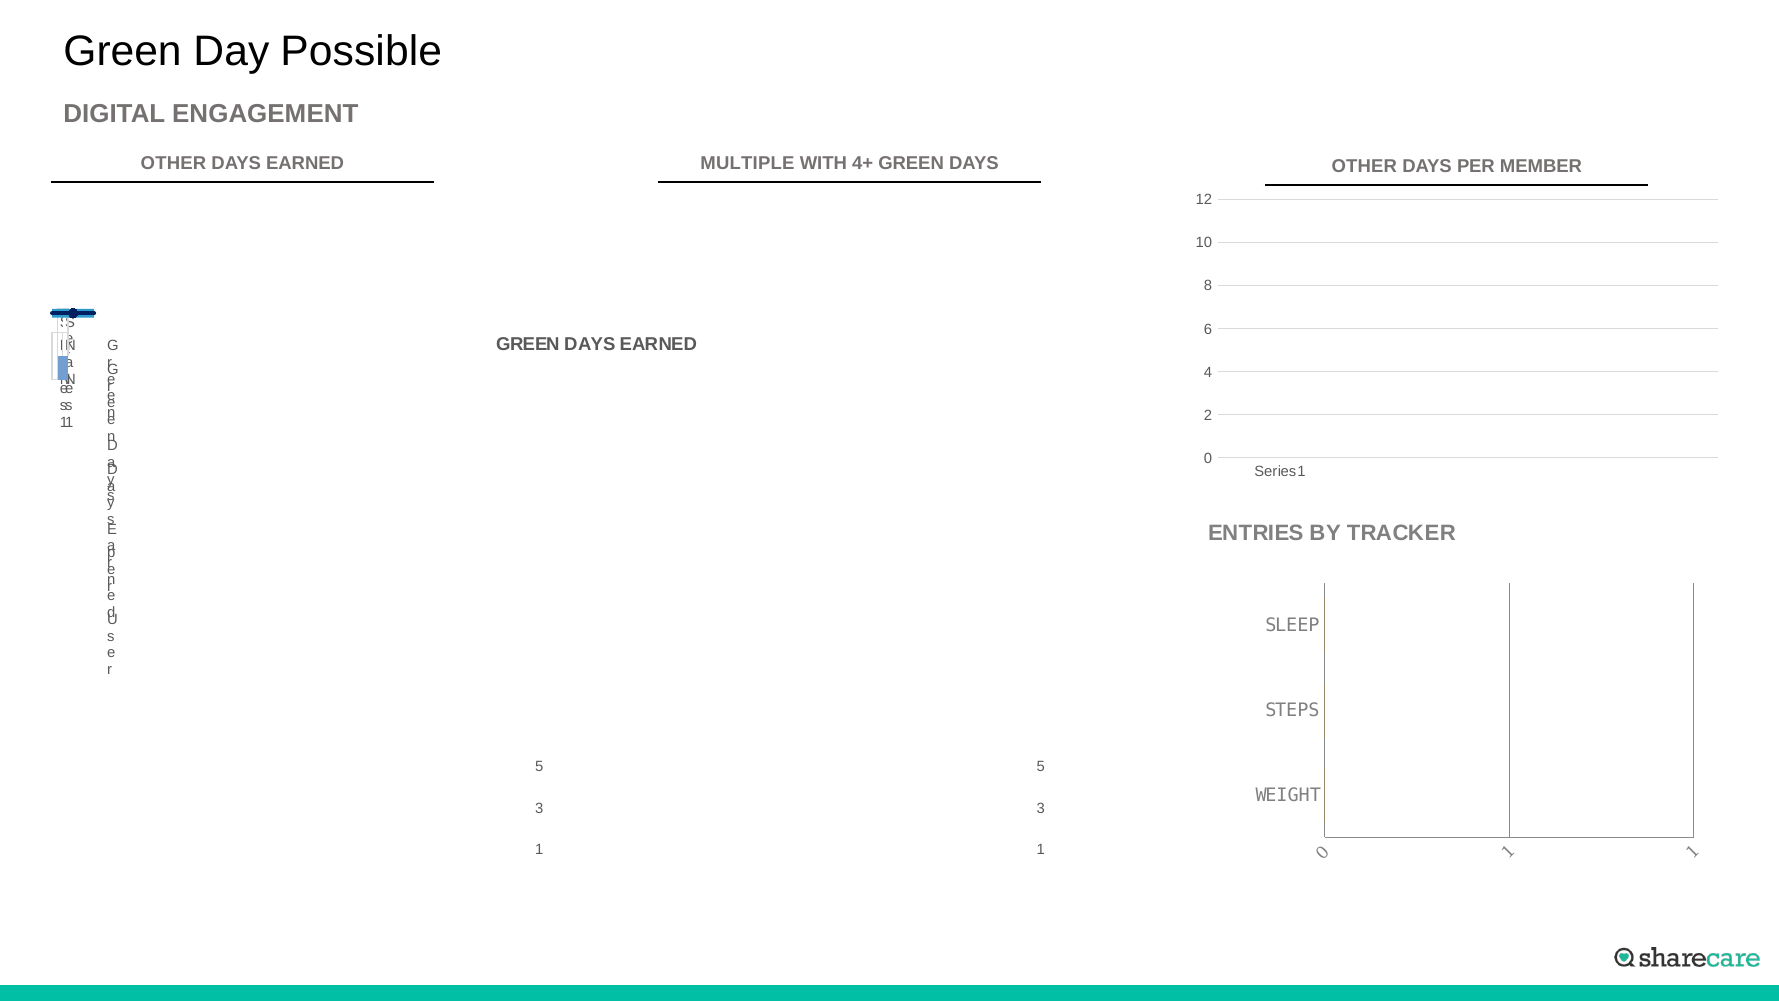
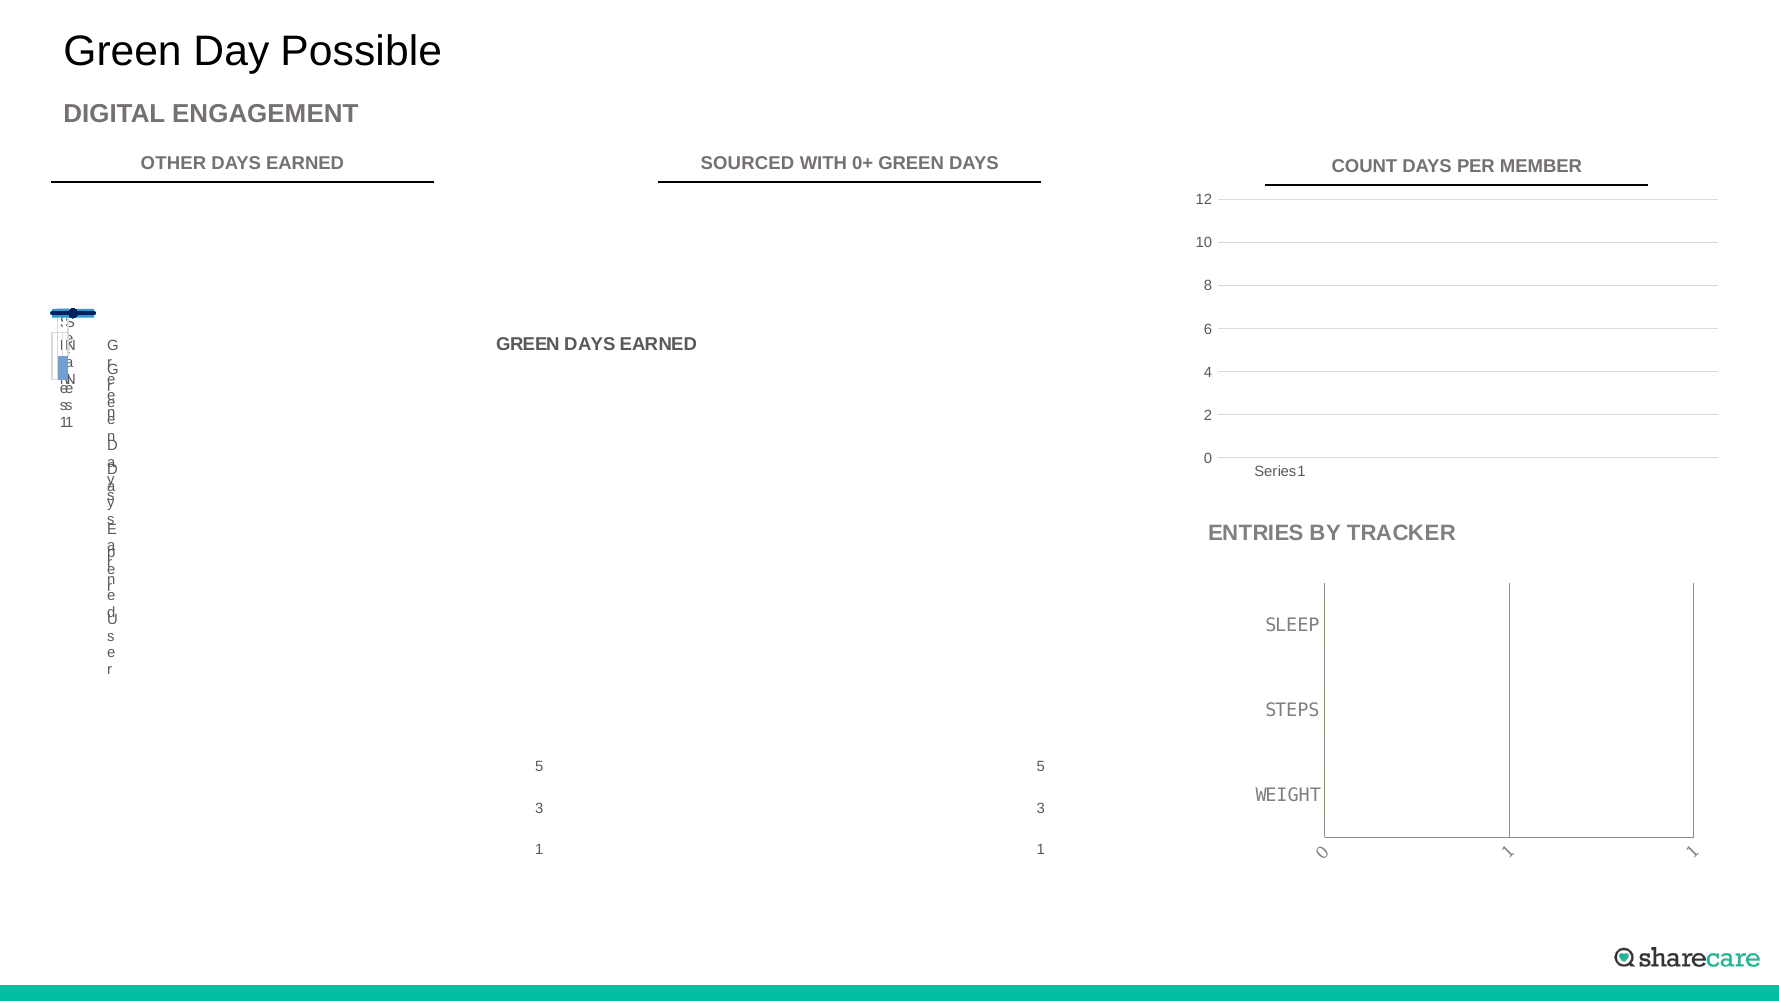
MULTIPLE: MULTIPLE -> SOURCED
4+: 4+ -> 0+
DAYS OTHER: OTHER -> COUNT
